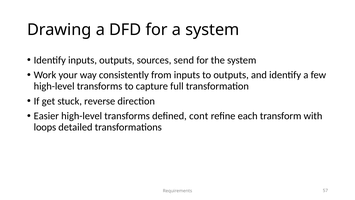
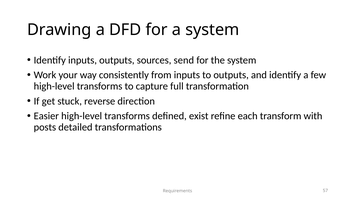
cont: cont -> exist
loops: loops -> posts
